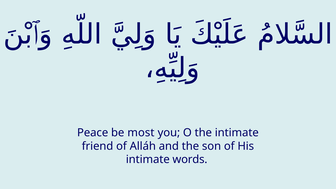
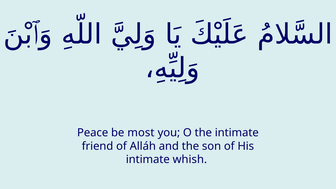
words: words -> whish
